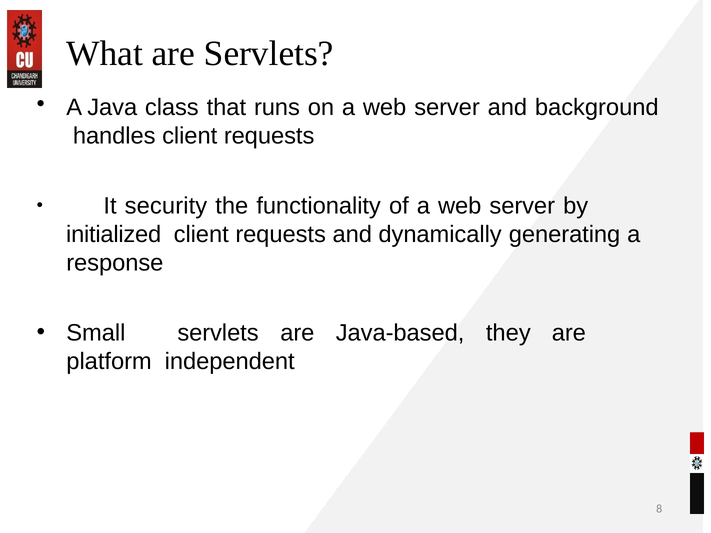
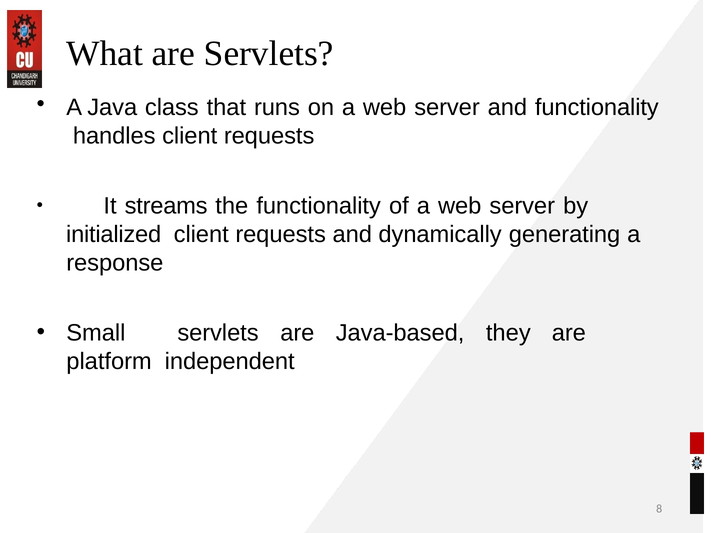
and background: background -> functionality
security: security -> streams
